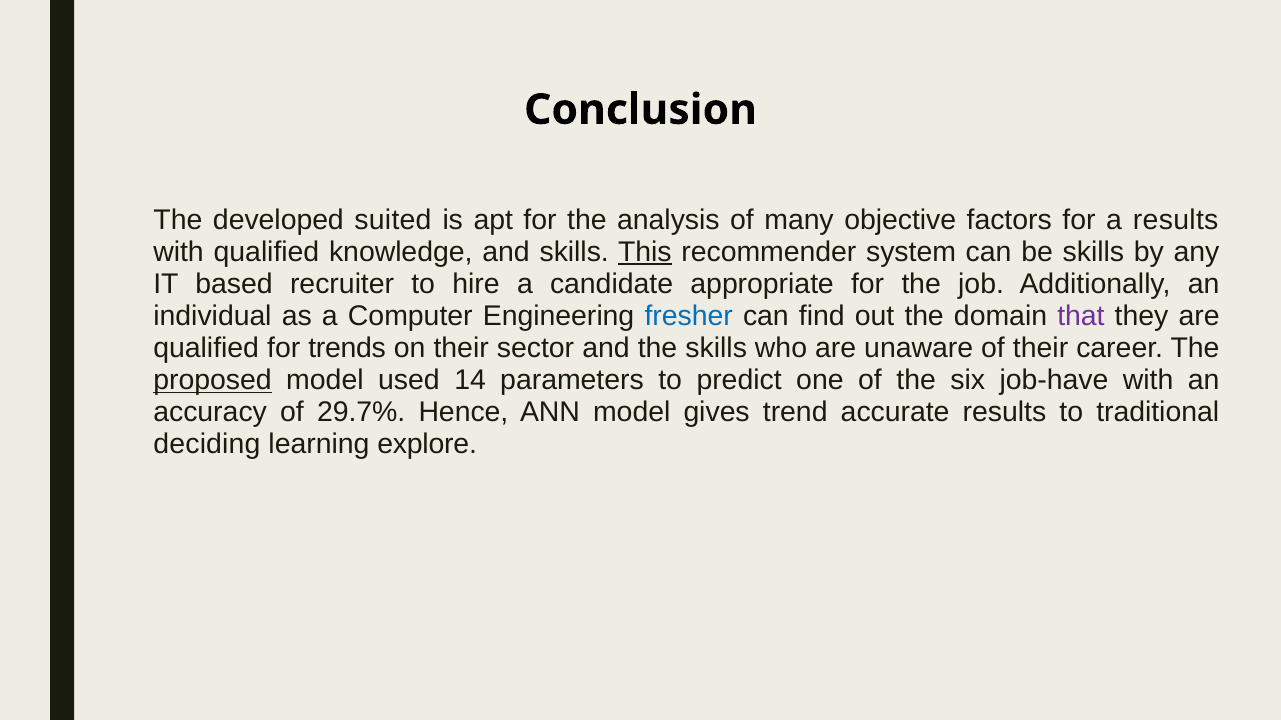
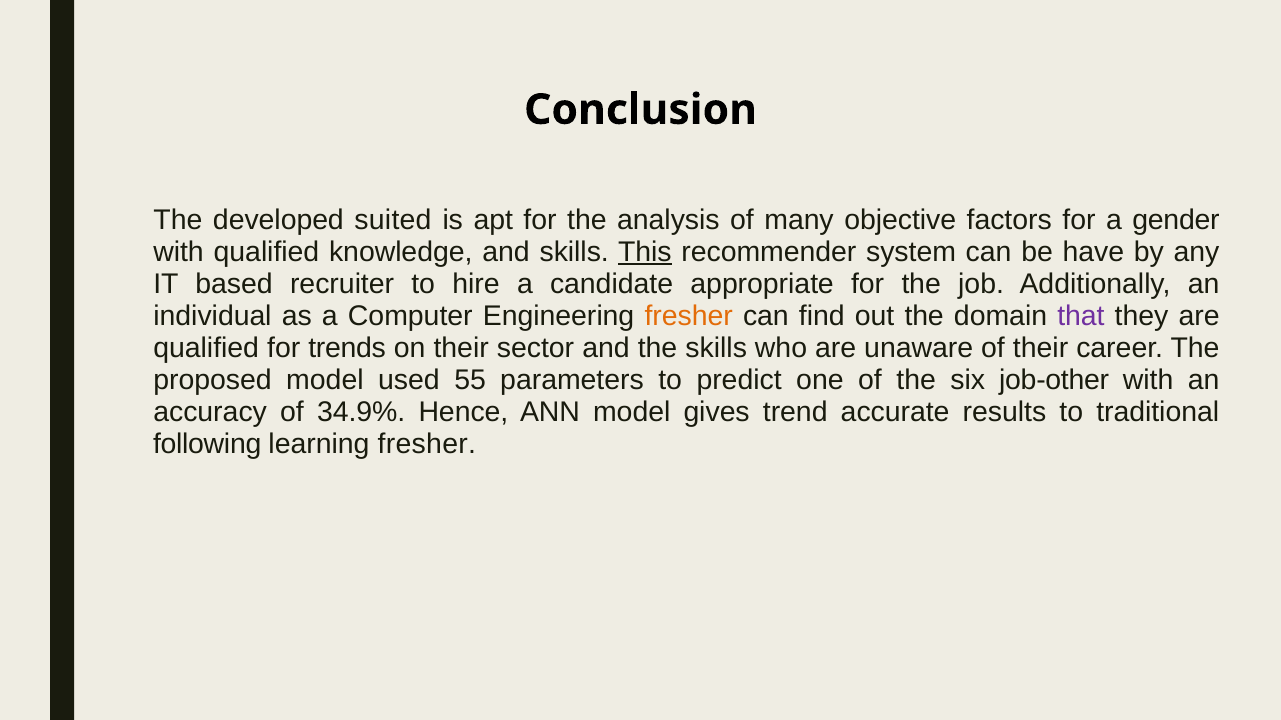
a results: results -> gender
be skills: skills -> have
fresher at (689, 316) colour: blue -> orange
proposed underline: present -> none
14: 14 -> 55
job-have: job-have -> job-other
29.7%: 29.7% -> 34.9%
deciding: deciding -> following
learning explore: explore -> fresher
